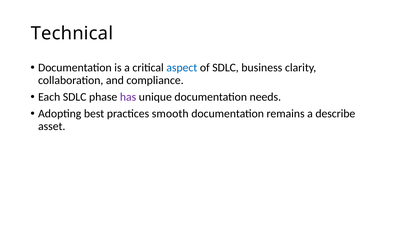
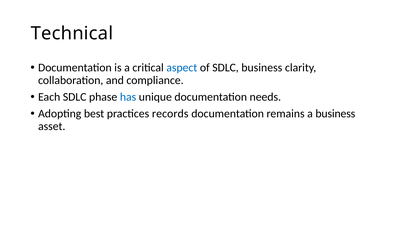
has colour: purple -> blue
smooth: smooth -> records
a describe: describe -> business
